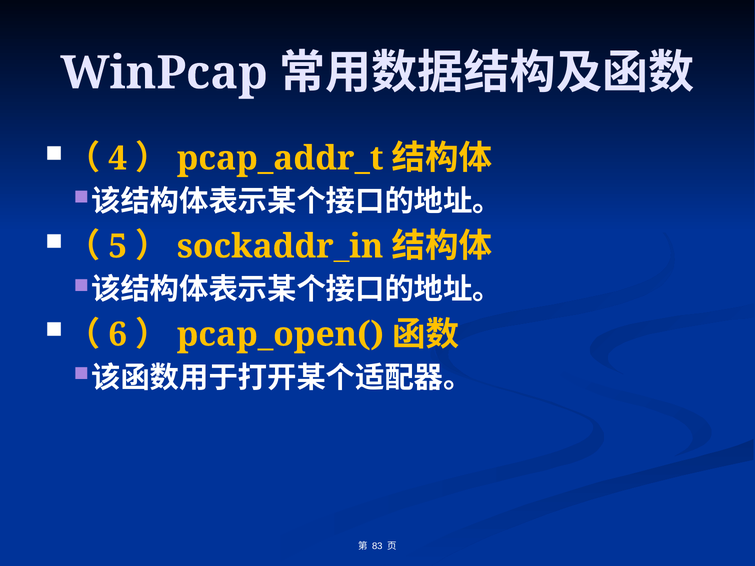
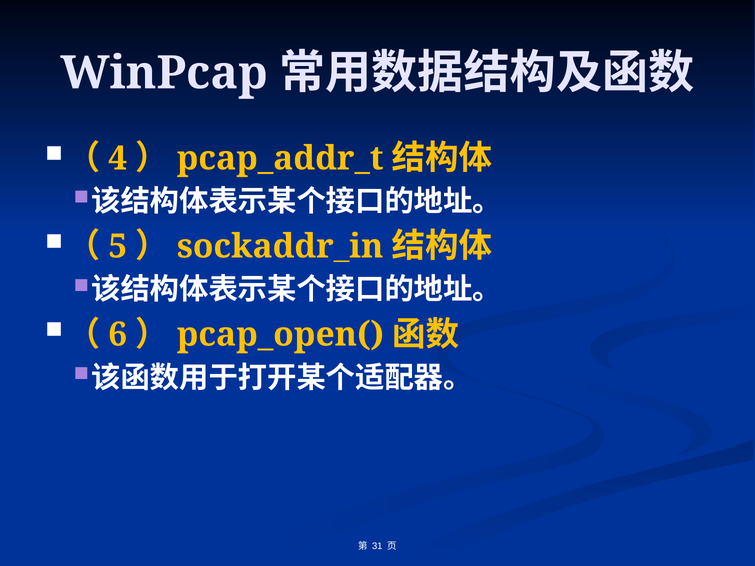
83: 83 -> 31
